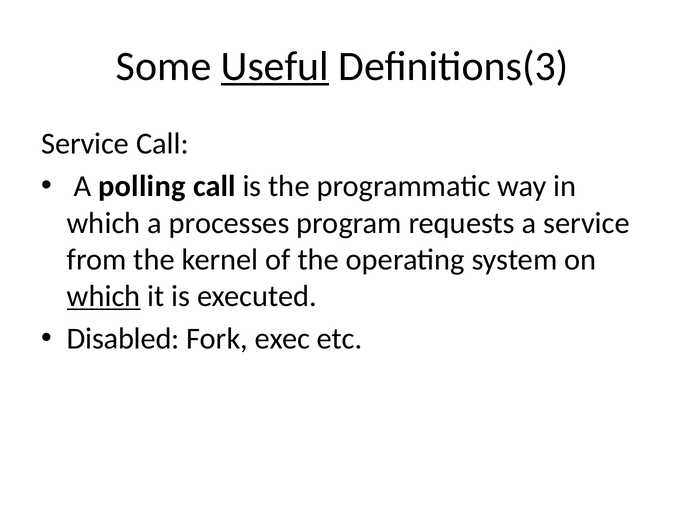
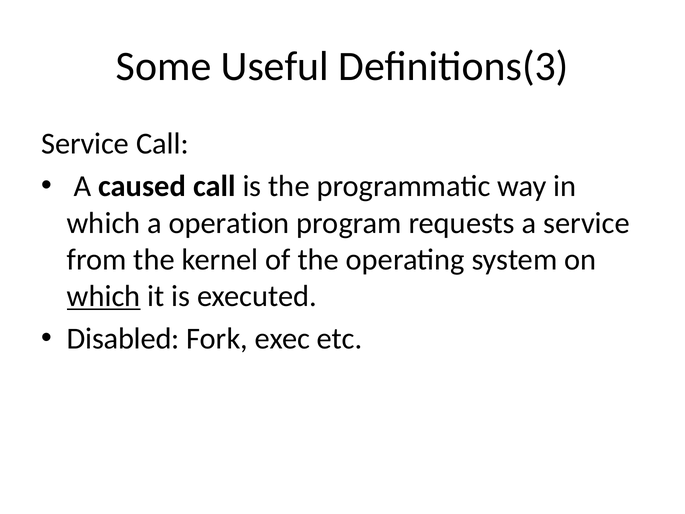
Useful underline: present -> none
polling: polling -> caused
processes: processes -> operation
